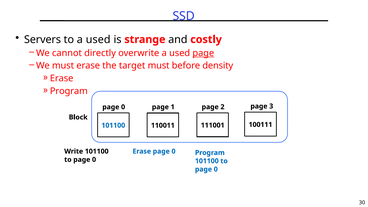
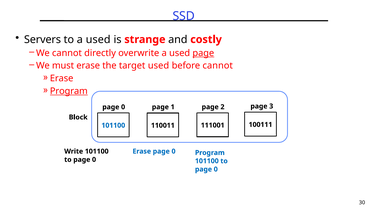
target must: must -> used
before density: density -> cannot
Program at (69, 91) underline: none -> present
